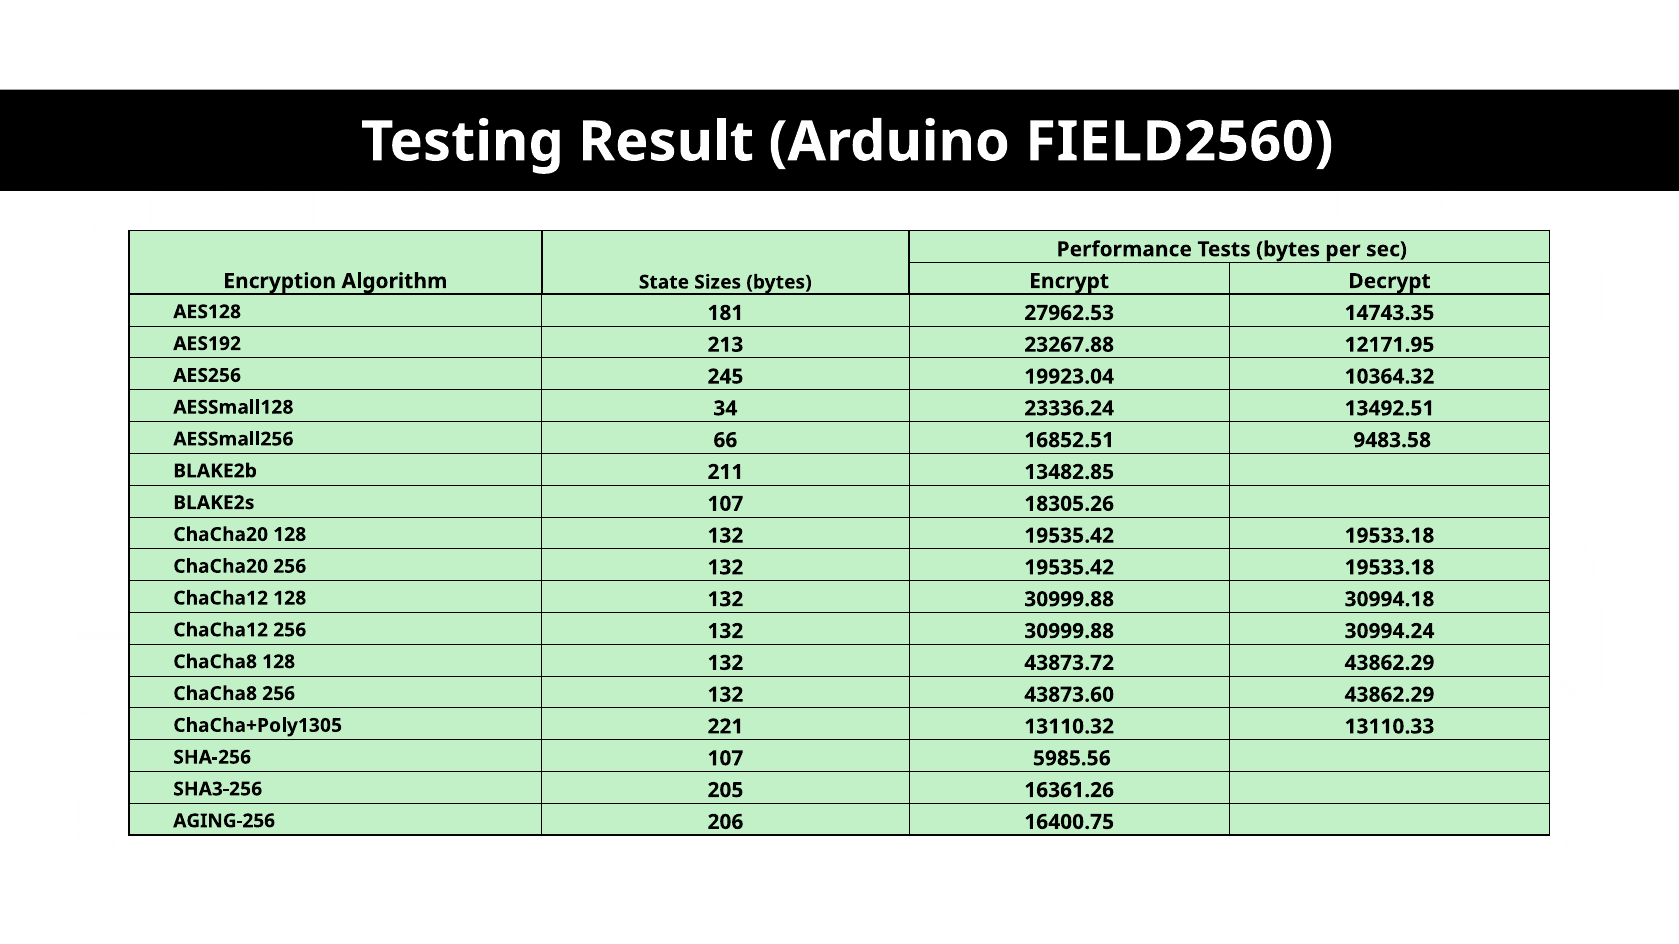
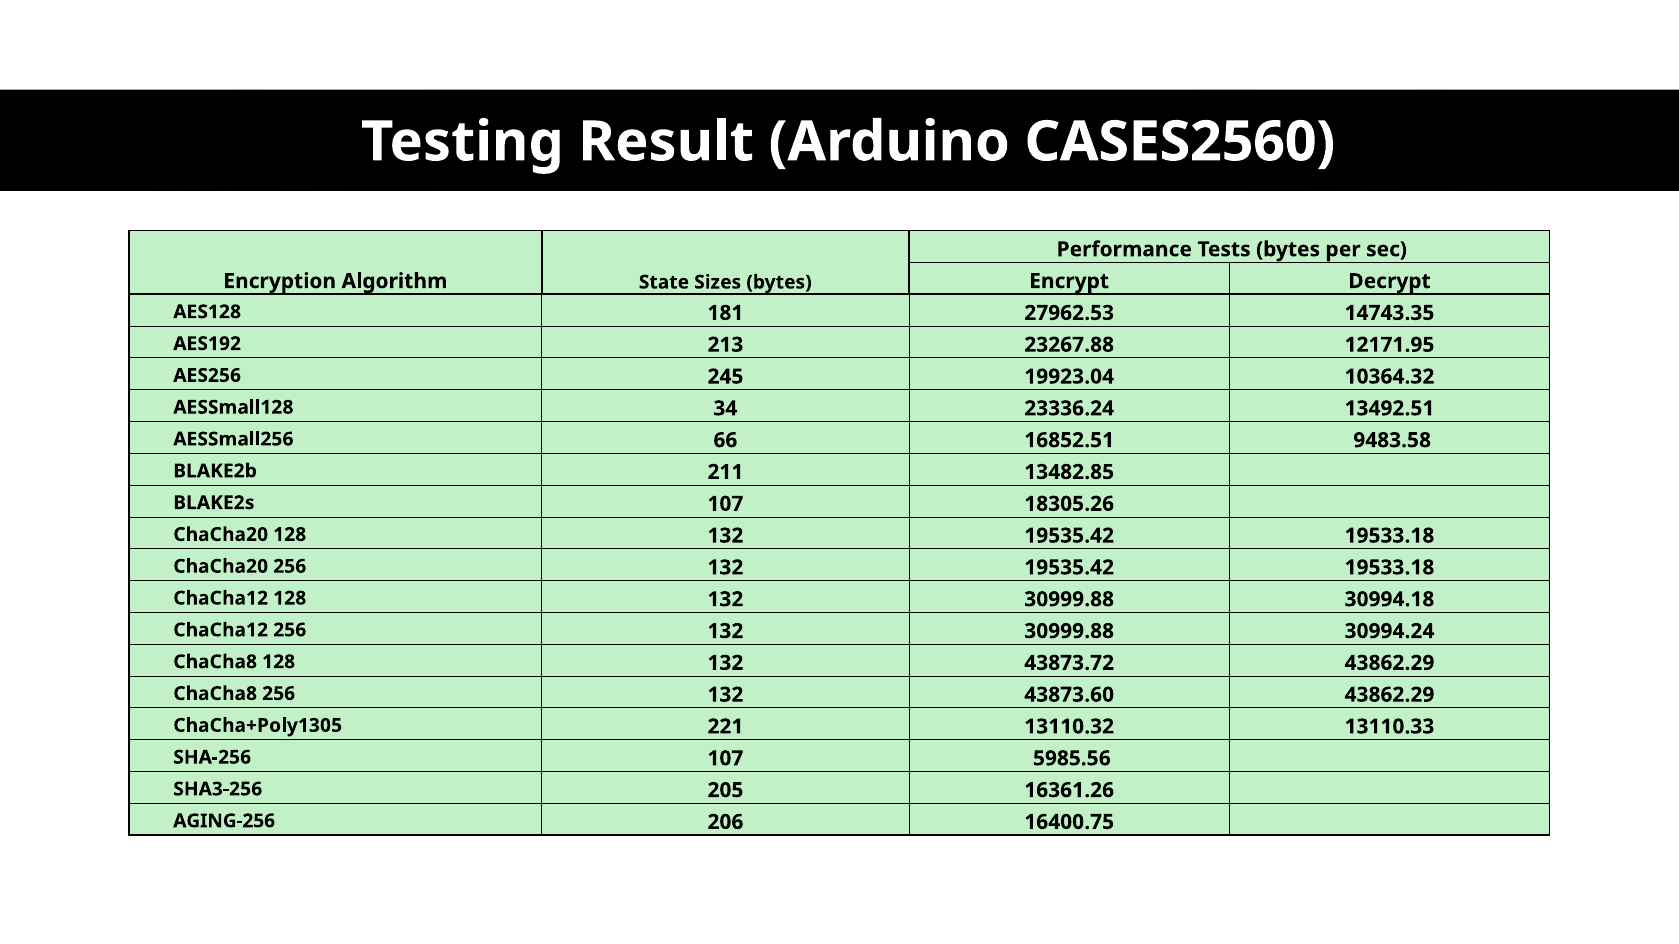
FIELD2560: FIELD2560 -> CASES2560
